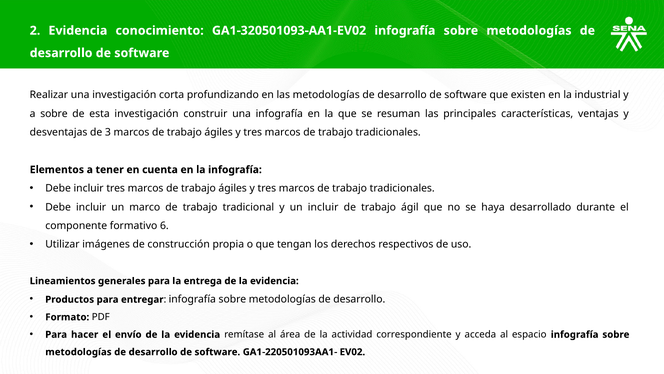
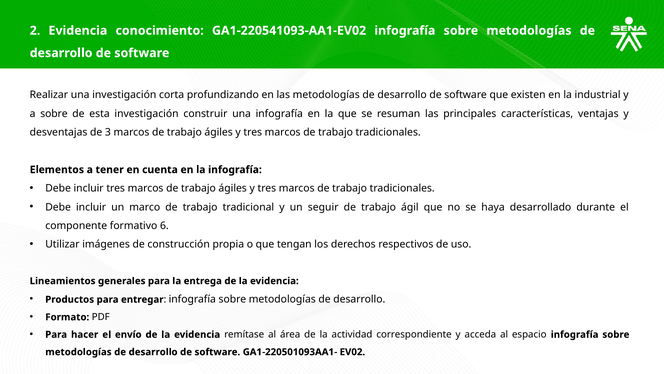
GA1-320501093-AA1-EV02: GA1-320501093-AA1-EV02 -> GA1-220541093-AA1-EV02
un incluir: incluir -> seguir
